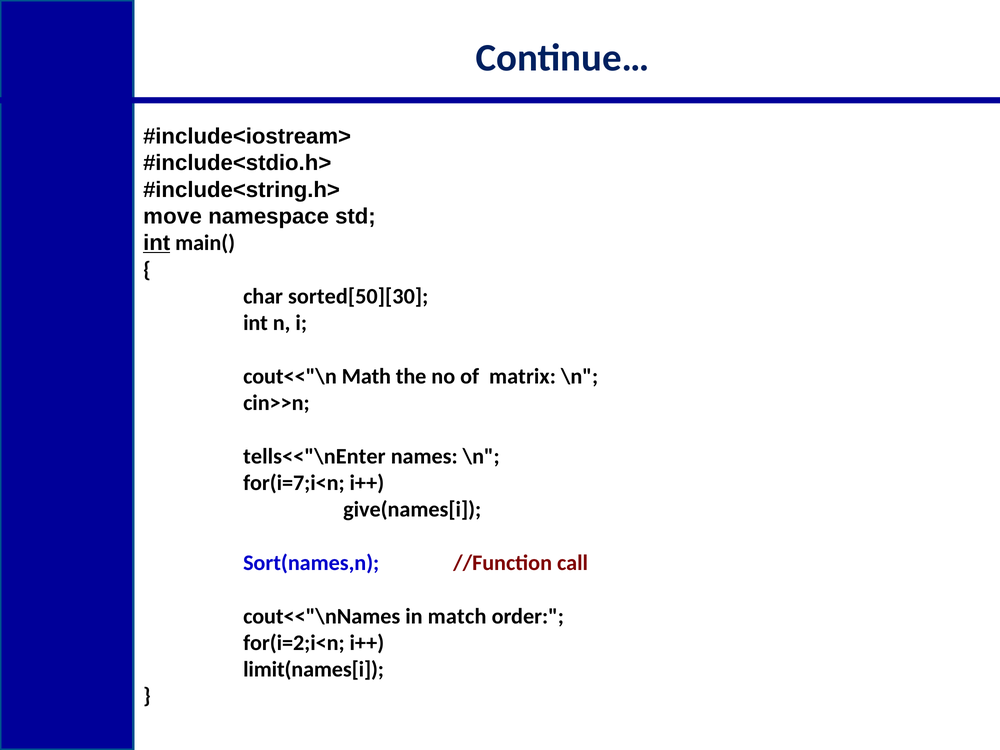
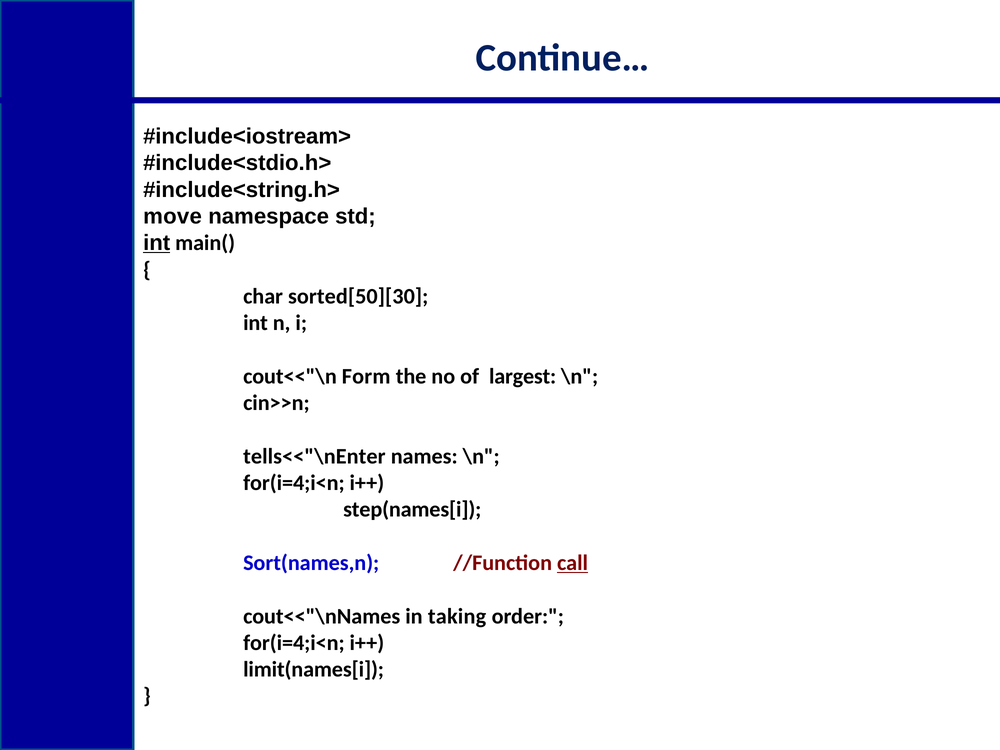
Math: Math -> Form
matrix: matrix -> largest
for(i=7;i<n at (294, 483): for(i=7;i<n -> for(i=4;i<n
give(names[i: give(names[i -> step(names[i
call underline: none -> present
match: match -> taking
for(i=2;i<n at (294, 643): for(i=2;i<n -> for(i=4;i<n
